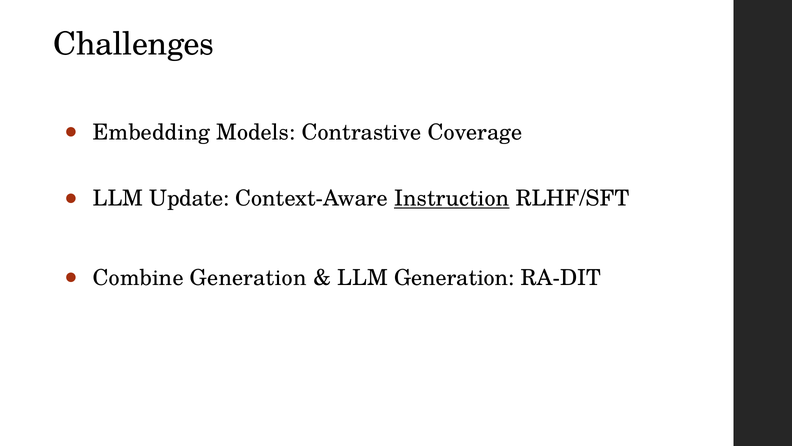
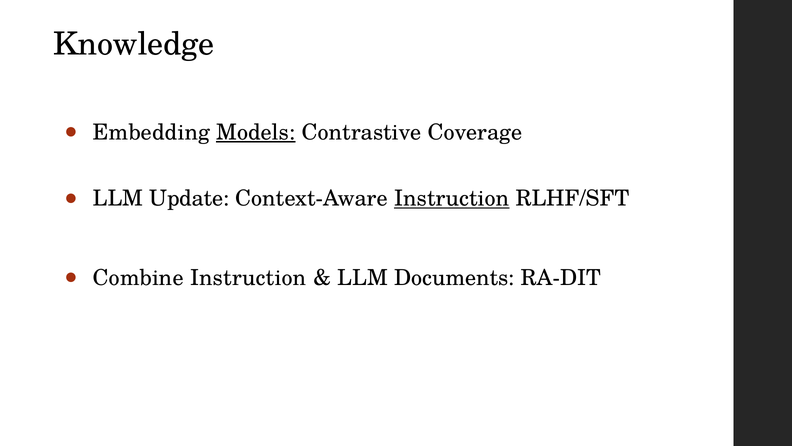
Challenges: Challenges -> Knowledge
Models underline: none -> present
Combine Generation: Generation -> Instruction
LLM Generation: Generation -> Documents
